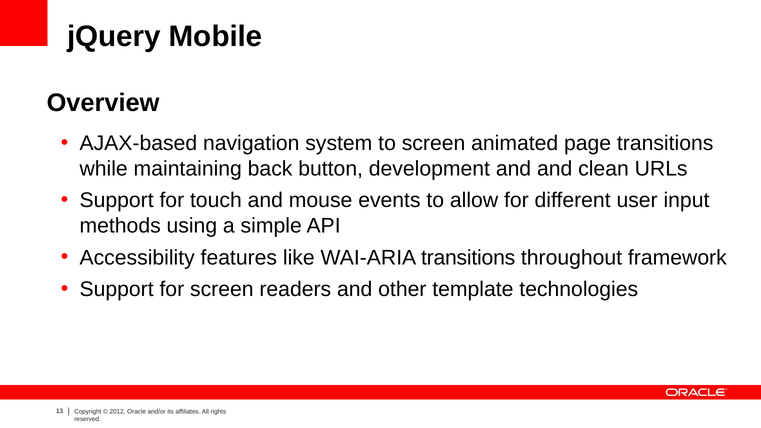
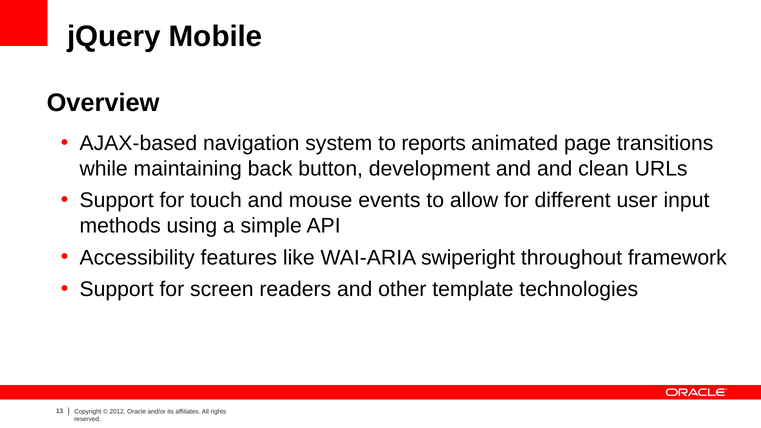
to screen: screen -> reports
WAI-ARIA transitions: transitions -> swiperight
